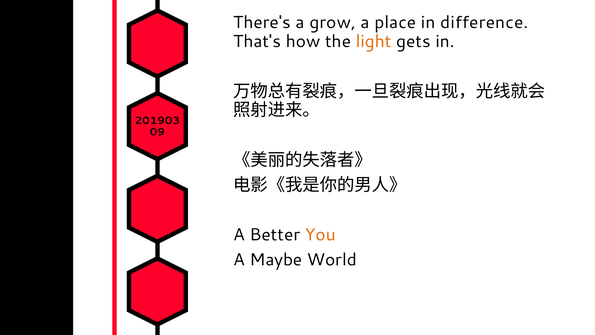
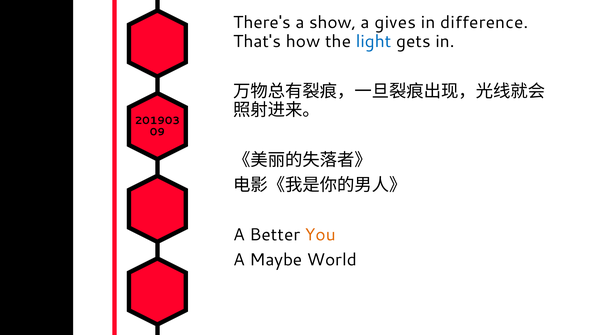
grow: grow -> show
place: place -> gives
light colour: orange -> blue
